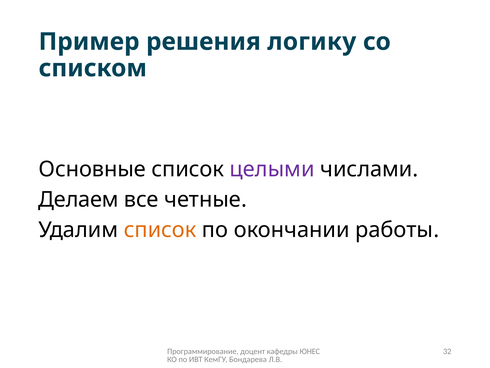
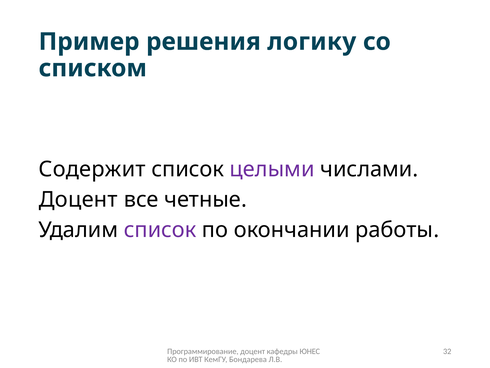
Основные: Основные -> Содержит
Делаем at (78, 199): Делаем -> Доцент
список at (160, 230) colour: orange -> purple
